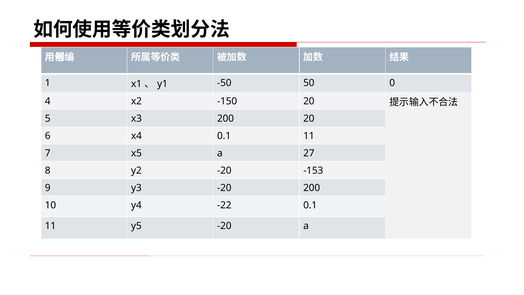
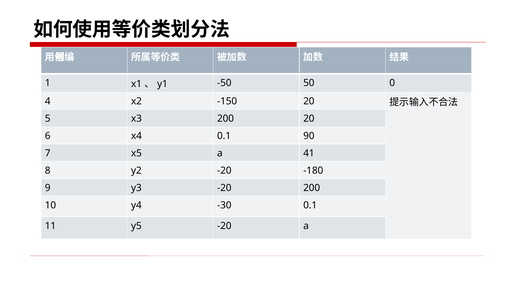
x4 0.1 11: 11 -> 90
27: 27 -> 41
-153: -153 -> -180
-22: -22 -> -30
